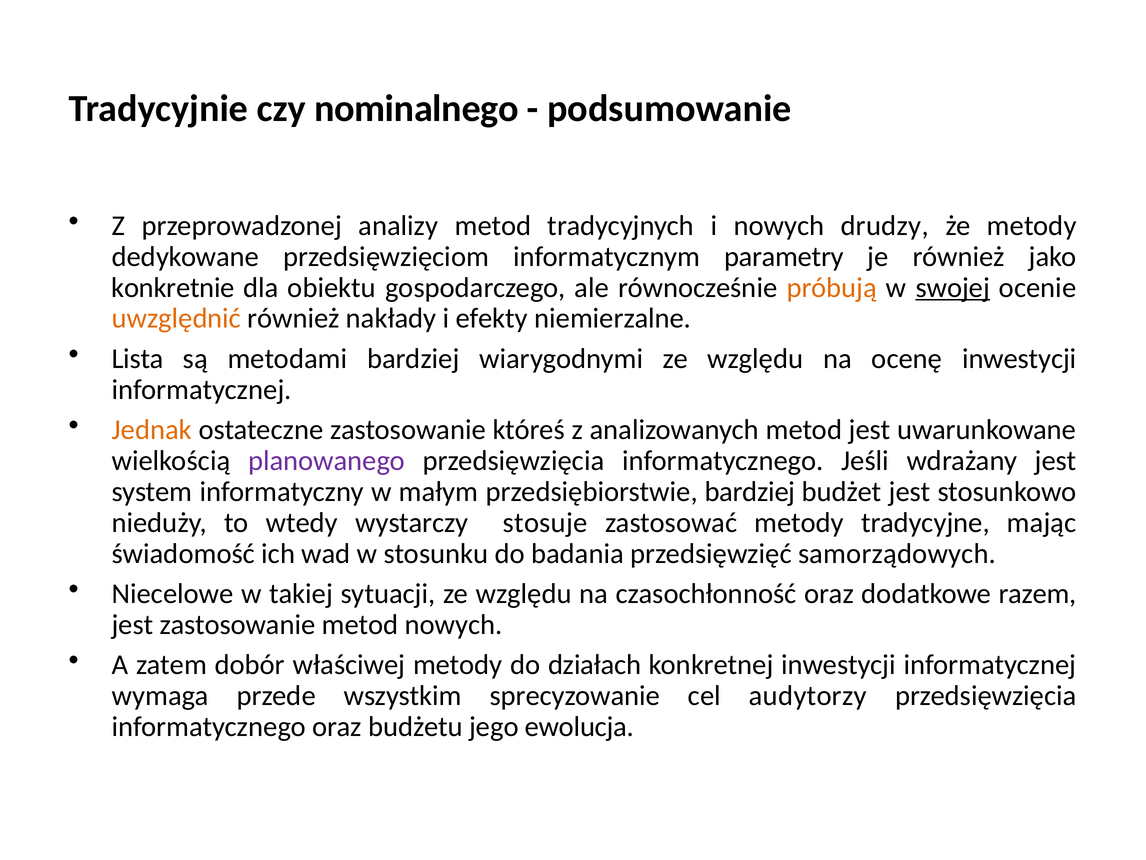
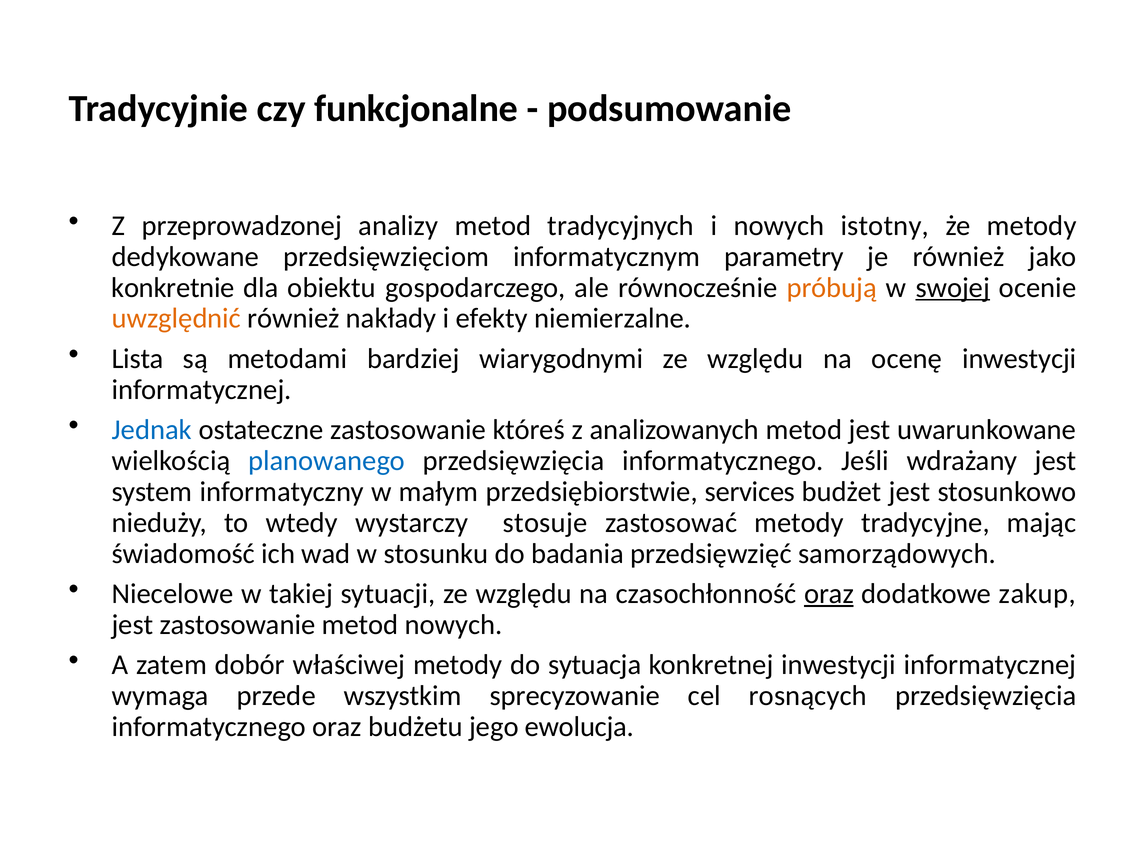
nominalnego: nominalnego -> funkcjonalne
drudzy: drudzy -> istotny
Jednak colour: orange -> blue
planowanego colour: purple -> blue
przedsiębiorstwie bardziej: bardziej -> services
oraz at (829, 593) underline: none -> present
razem: razem -> zakup
działach: działach -> sytuacja
audytorzy: audytorzy -> rosnących
